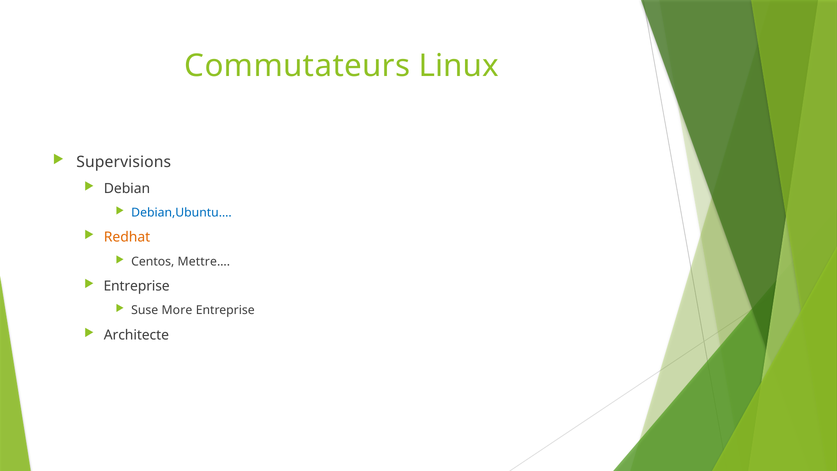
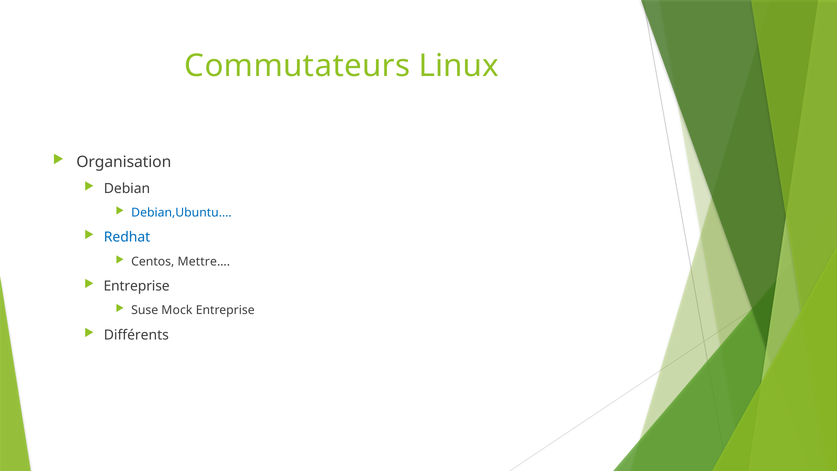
Supervisions: Supervisions -> Organisation
Redhat colour: orange -> blue
More: More -> Mock
Architecte: Architecte -> Différents
